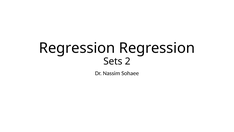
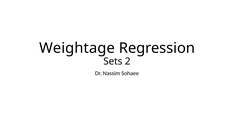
Regression at (77, 48): Regression -> Weightage
